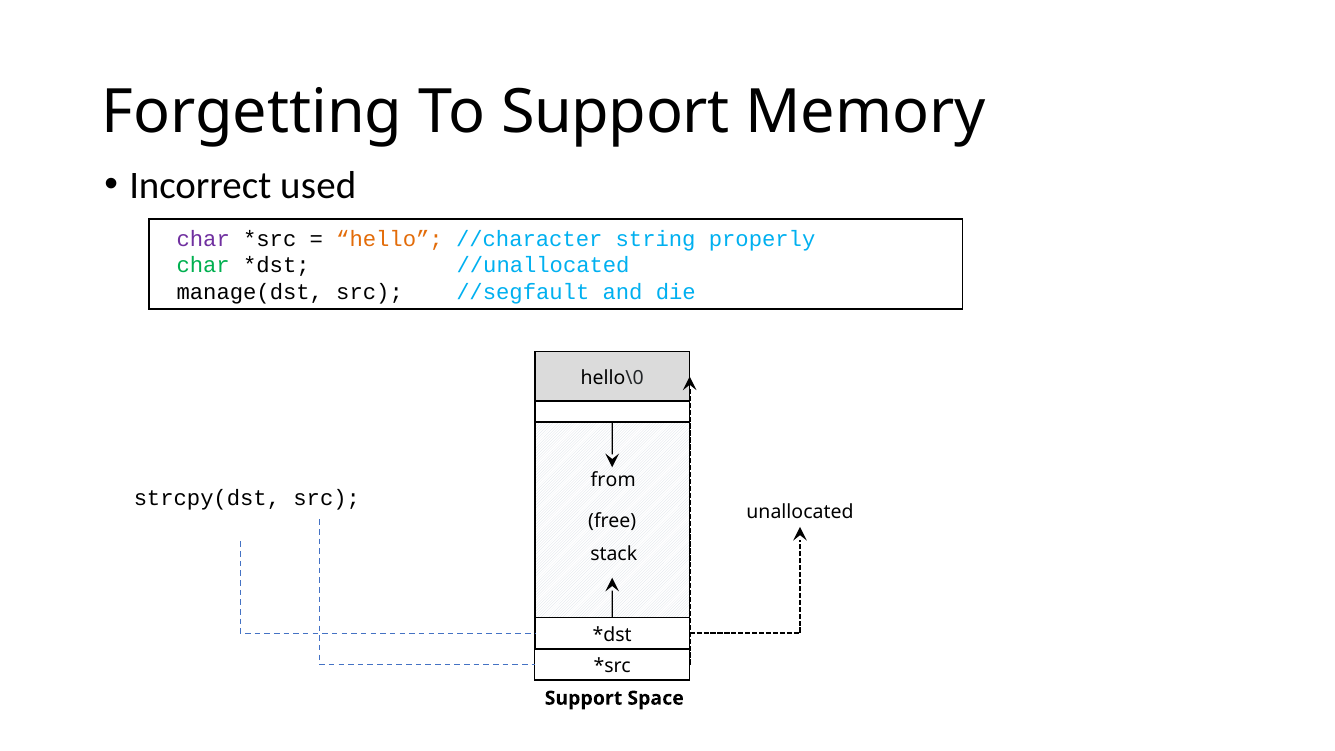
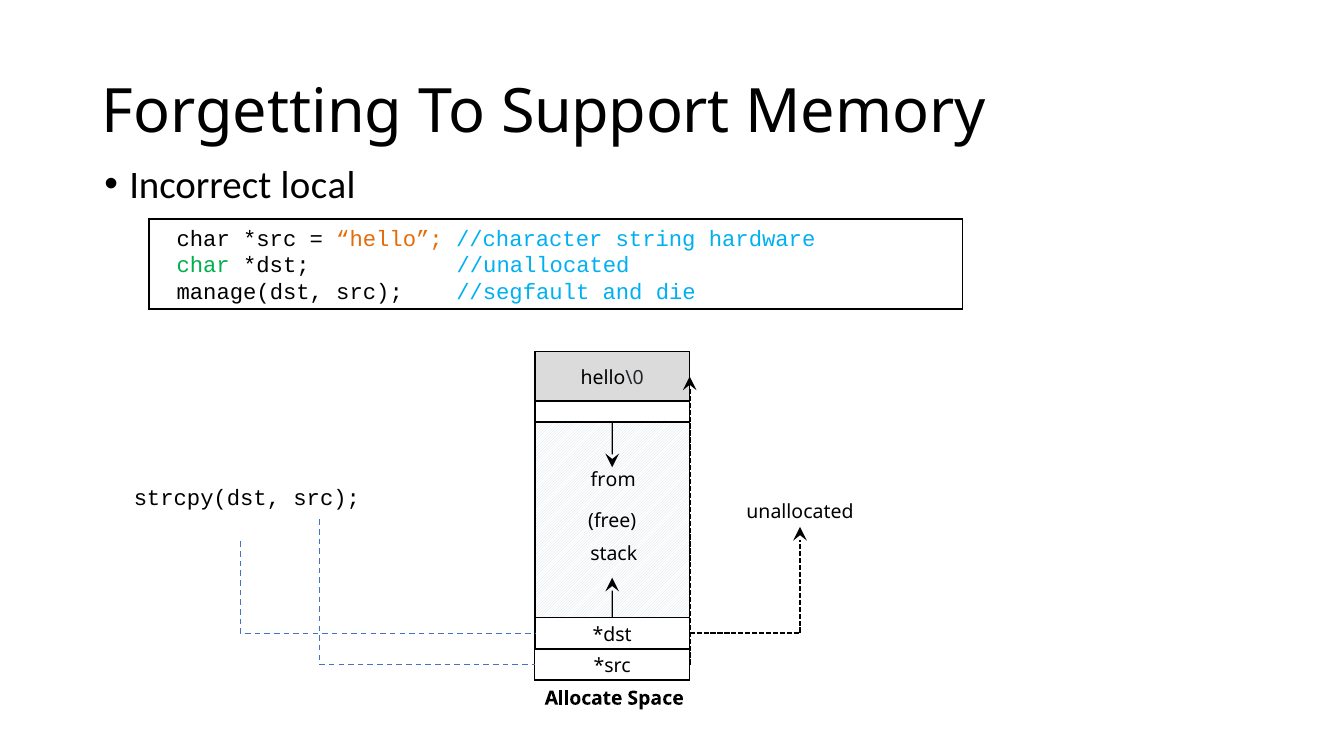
used: used -> local
char at (203, 239) colour: purple -> black
properly: properly -> hardware
Support at (583, 698): Support -> Allocate
